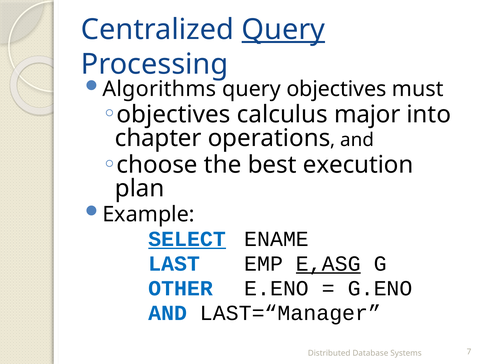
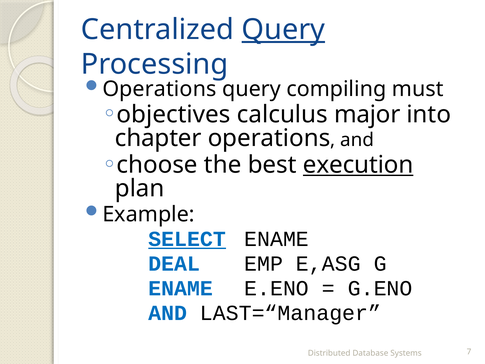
Algorithms at (159, 89): Algorithms -> Operations
query objectives: objectives -> compiling
execution underline: none -> present
LAST: LAST -> DEAL
E,ASG underline: present -> none
OTHER at (181, 288): OTHER -> ENAME
